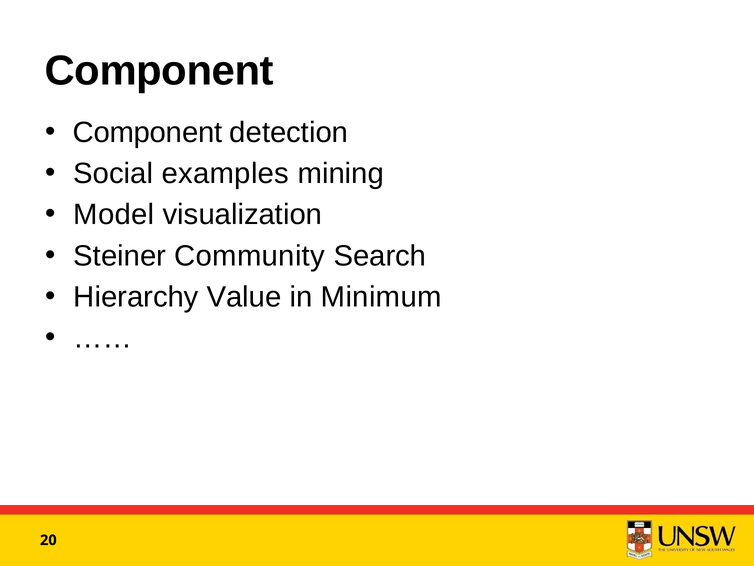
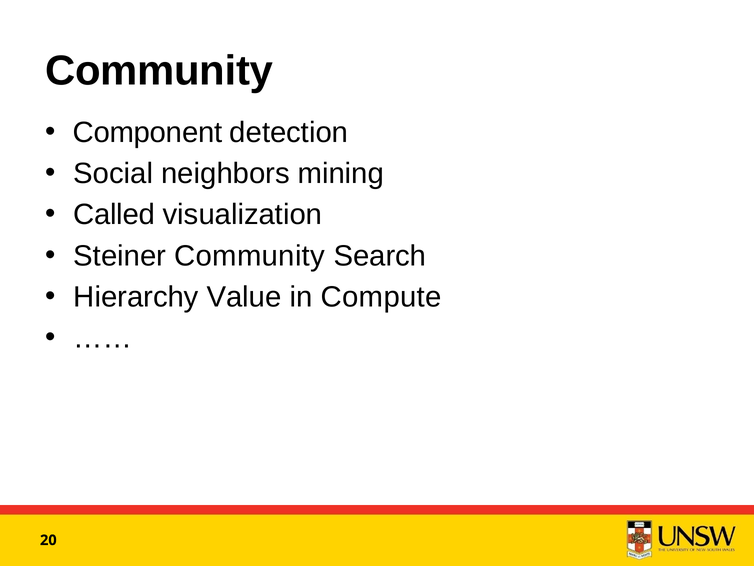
Component at (159, 71): Component -> Community
examples: examples -> neighbors
Model: Model -> Called
Minimum: Minimum -> Compute
